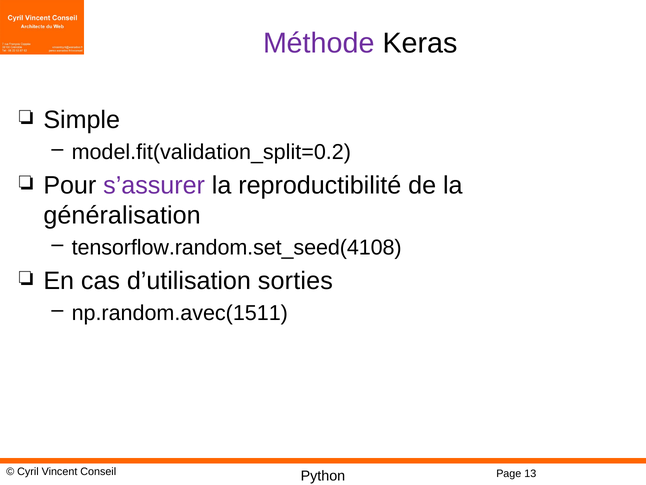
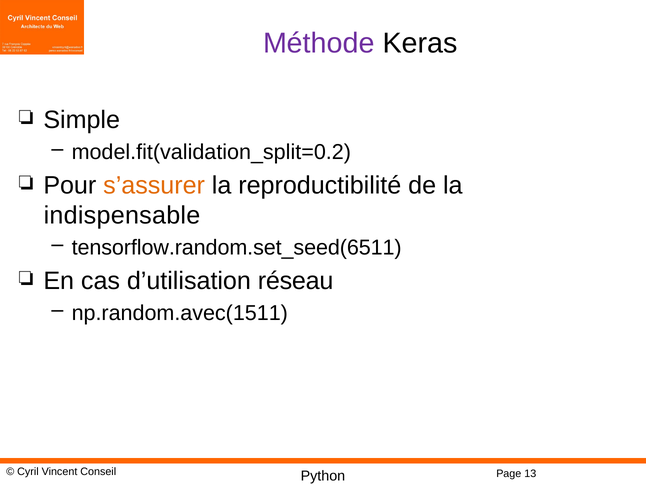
s’assurer colour: purple -> orange
généralisation: généralisation -> indispensable
tensorflow.random.set_seed(4108: tensorflow.random.set_seed(4108 -> tensorflow.random.set_seed(6511
sorties: sorties -> réseau
